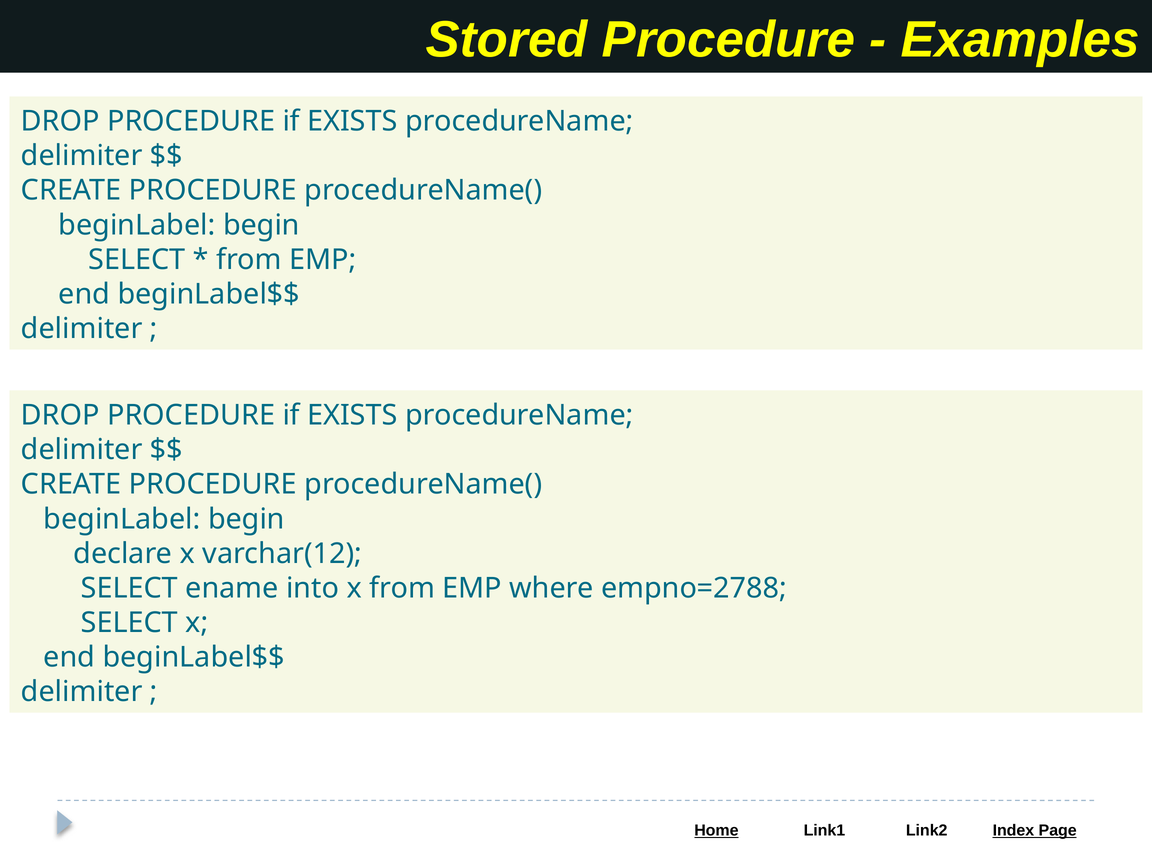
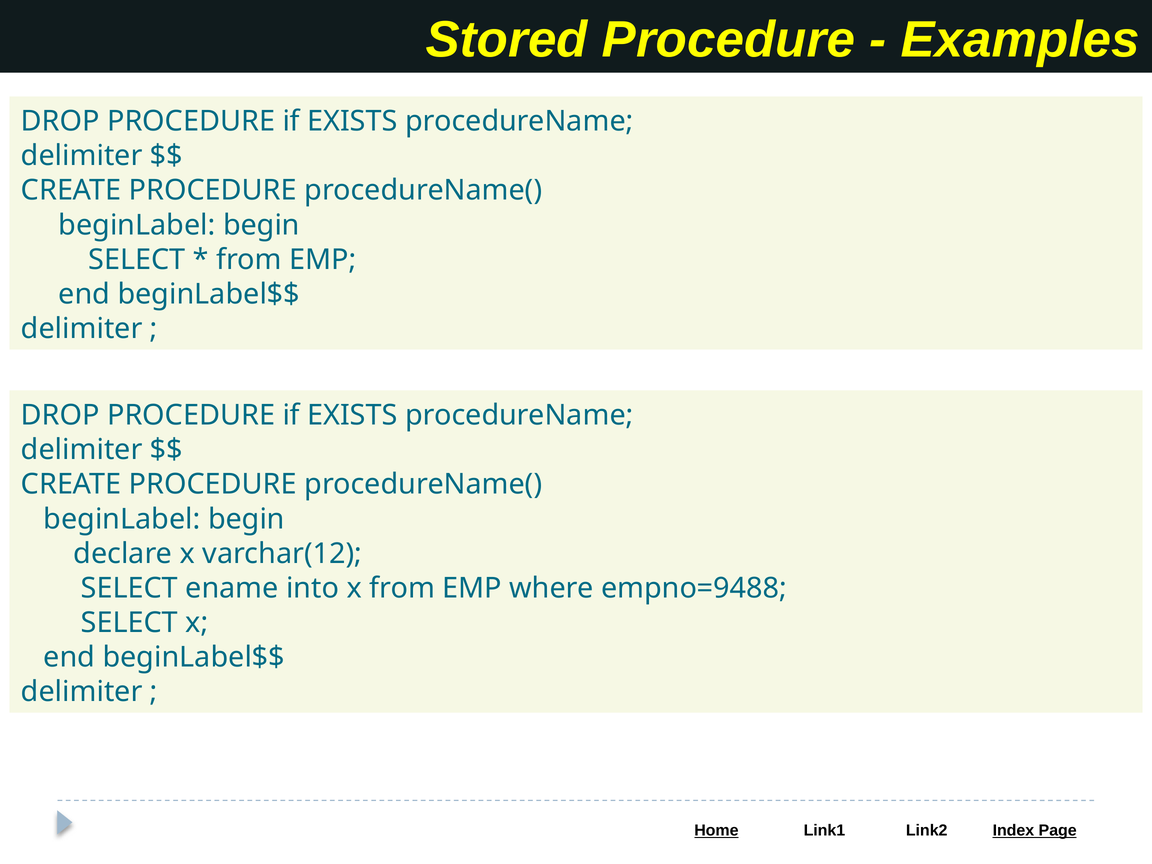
empno=2788: empno=2788 -> empno=9488
